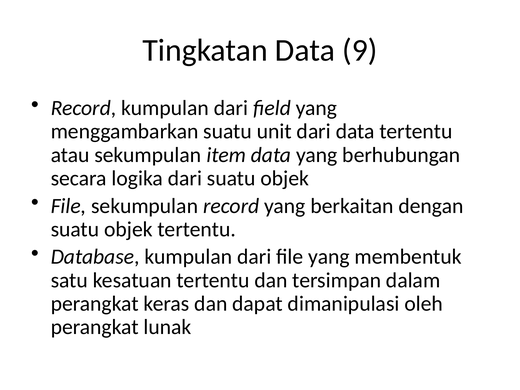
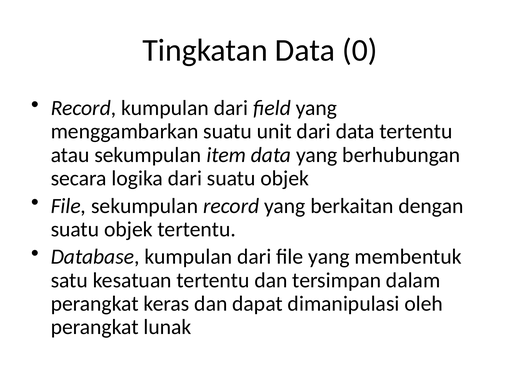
9: 9 -> 0
